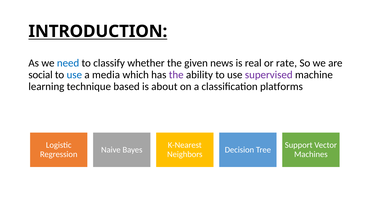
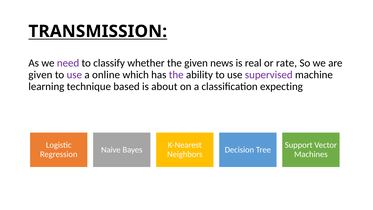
INTRODUCTION: INTRODUCTION -> TRANSMISSION
need colour: blue -> purple
social at (41, 75): social -> given
use at (74, 75) colour: blue -> purple
media: media -> online
platforms: platforms -> expecting
